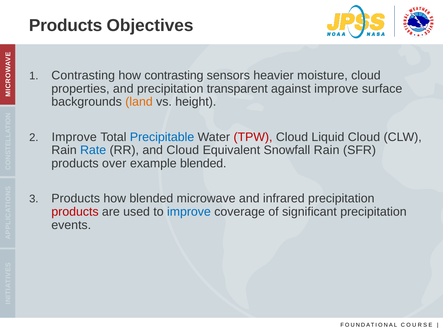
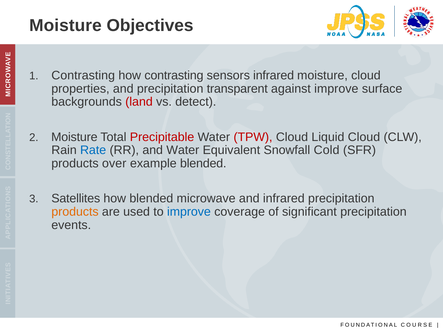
Products at (66, 26): Products -> Moisture
sensors heavier: heavier -> infrared
land colour: orange -> red
height: height -> detect
Improve at (74, 137): Improve -> Moisture
Precipitable colour: blue -> red
and Cloud: Cloud -> Water
Snowfall Rain: Rain -> Cold
Products at (76, 199): Products -> Satellites
products at (75, 212) colour: red -> orange
